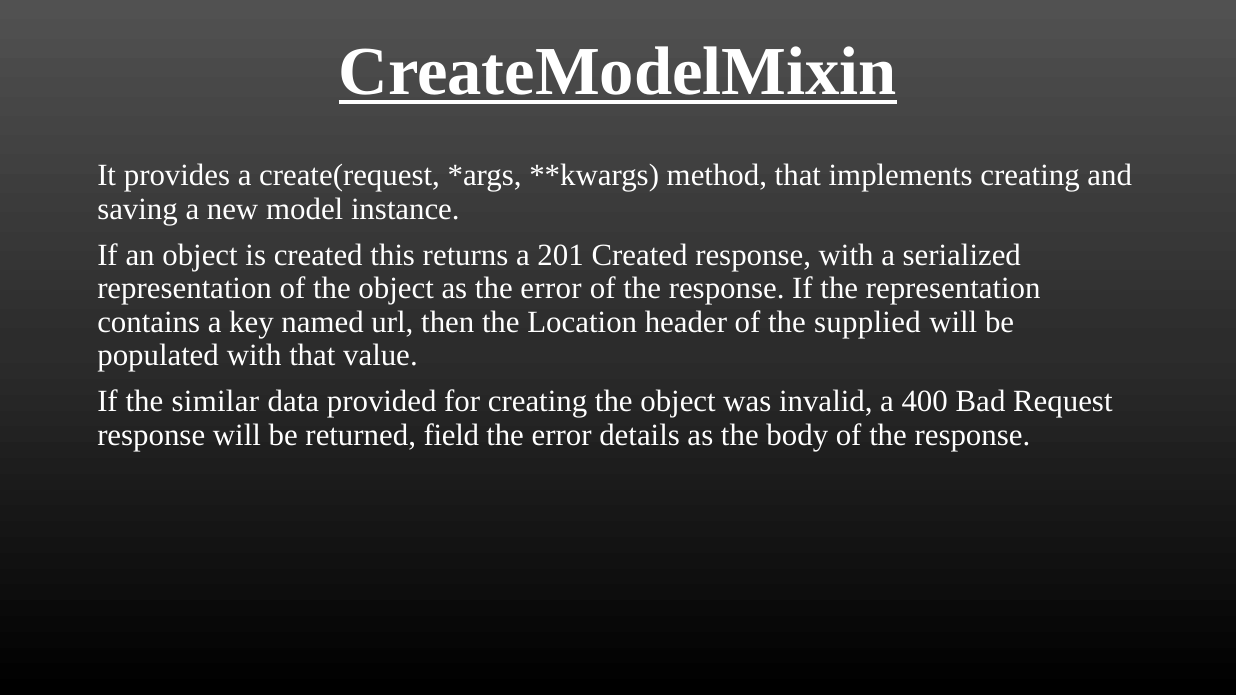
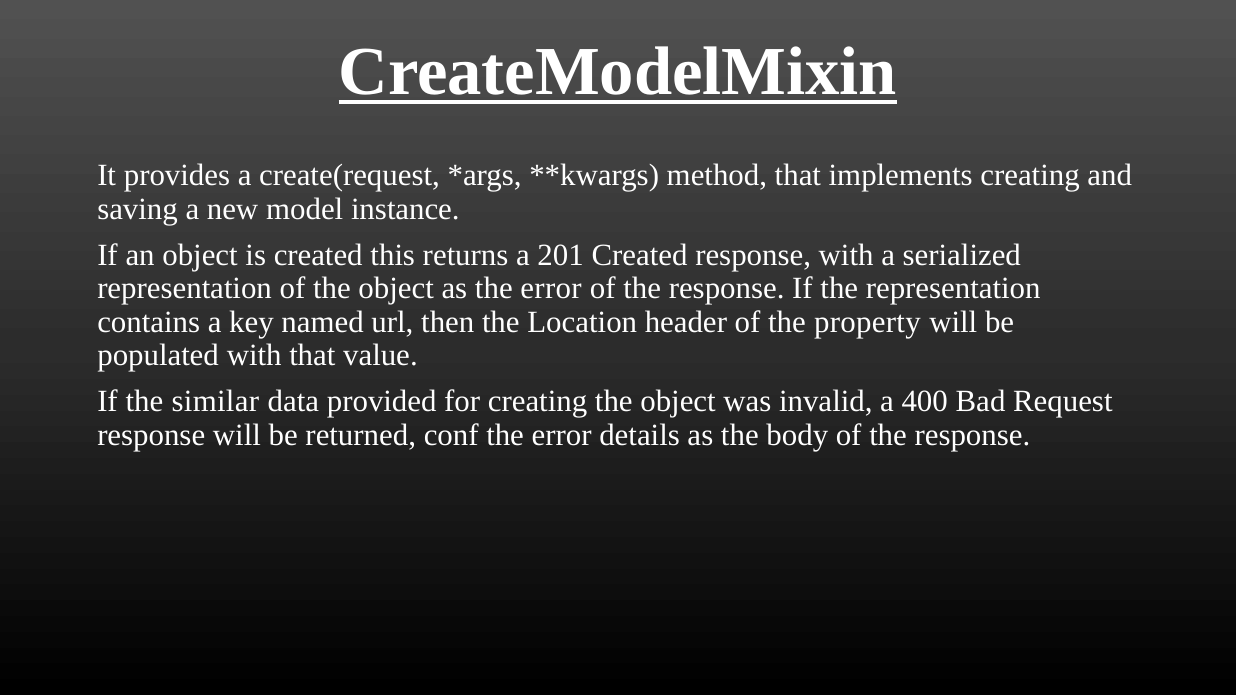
supplied: supplied -> property
field: field -> conf
